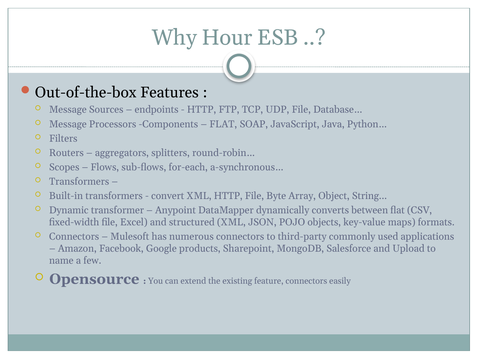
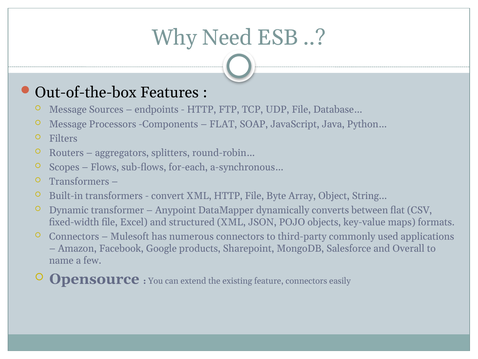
Hour: Hour -> Need
Upload: Upload -> Overall
